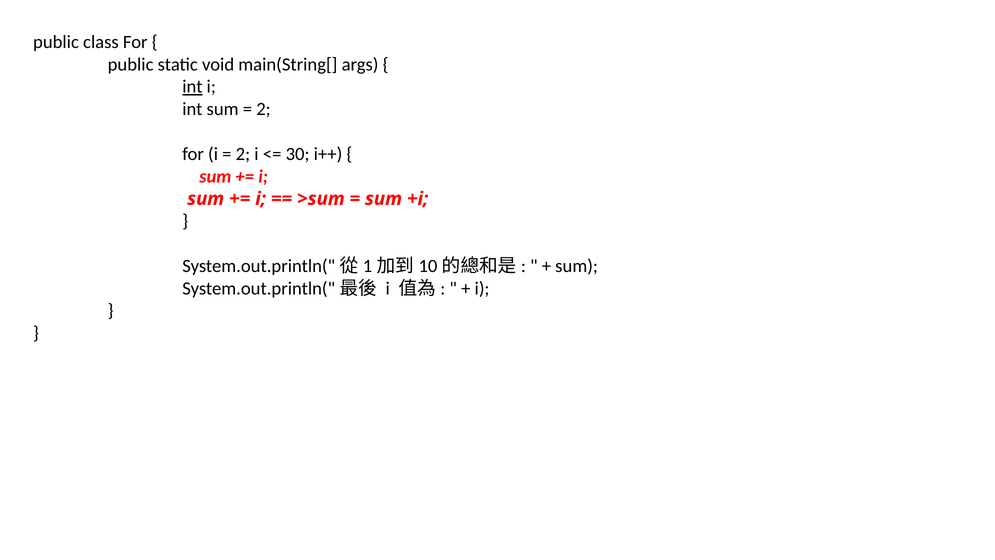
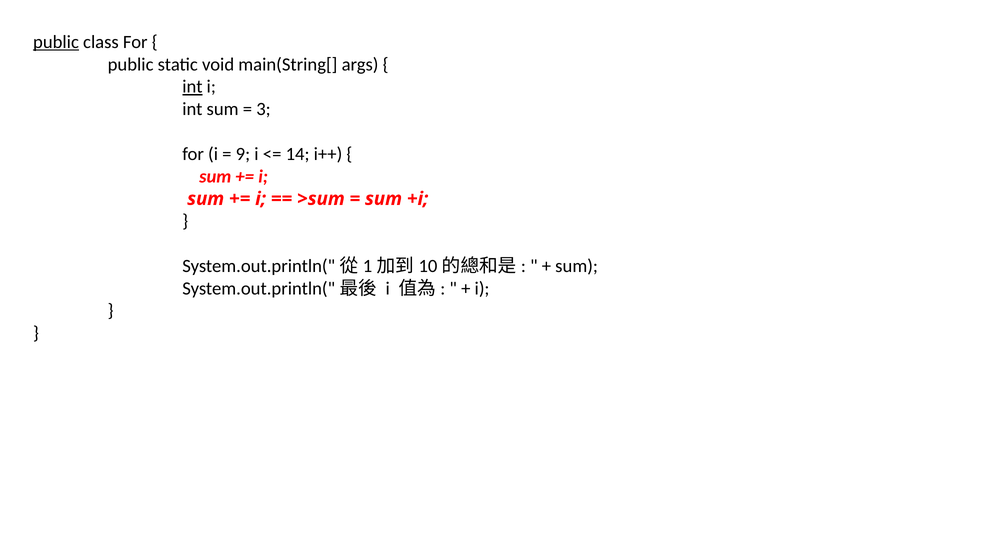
public at (56, 42) underline: none -> present
2 at (263, 109): 2 -> 3
2 at (243, 154): 2 -> 9
30: 30 -> 14
